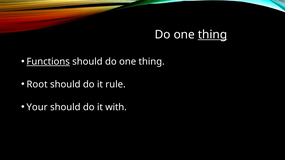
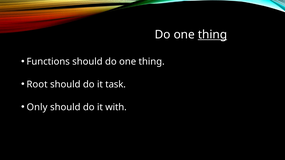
Functions underline: present -> none
rule: rule -> task
Your: Your -> Only
